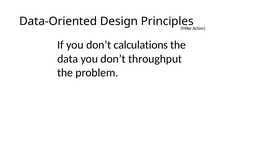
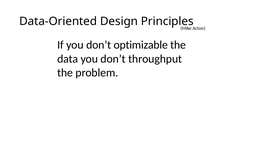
calculations: calculations -> optimizable
